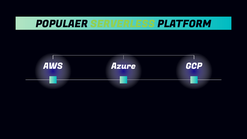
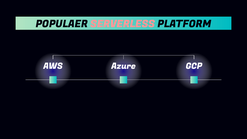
SERVERLESS colour: light green -> pink
